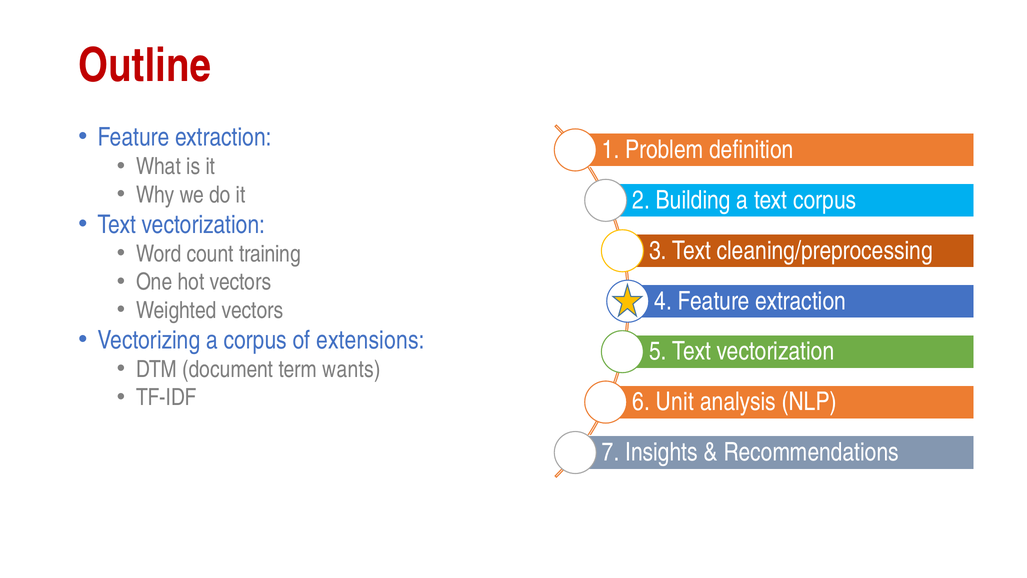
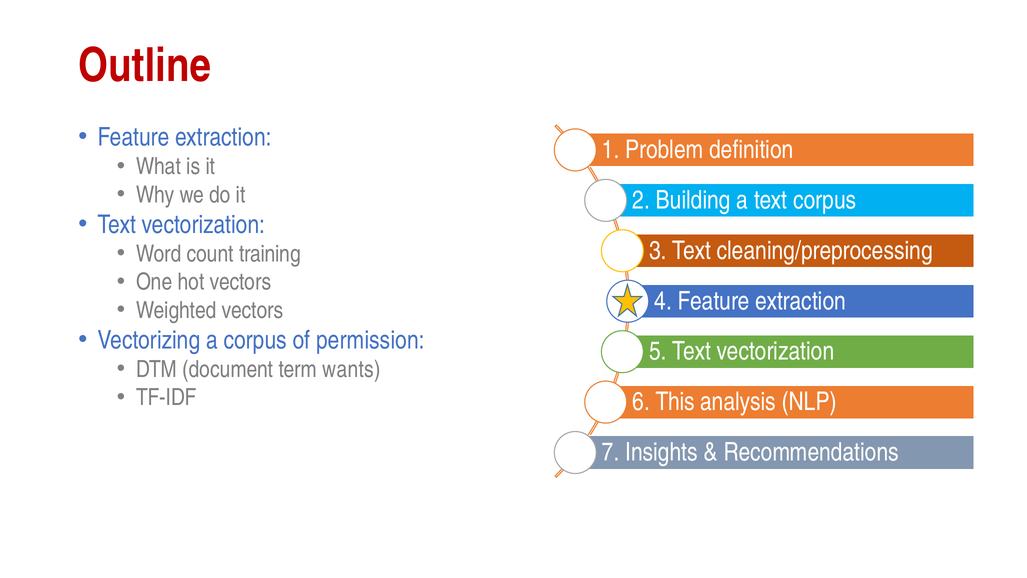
extensions: extensions -> permission
Unit: Unit -> This
